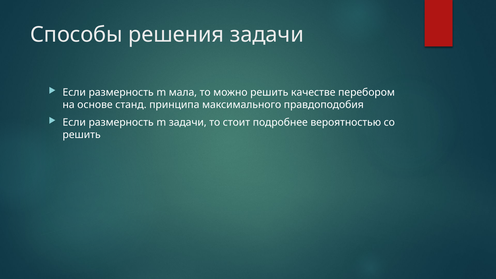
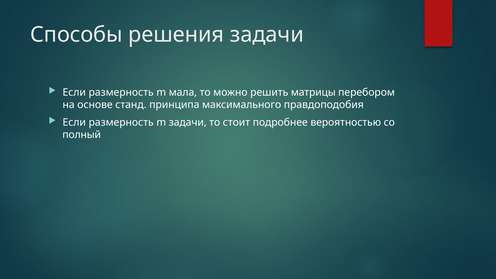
качестве: качестве -> матрицы
решить at (82, 135): решить -> полный
